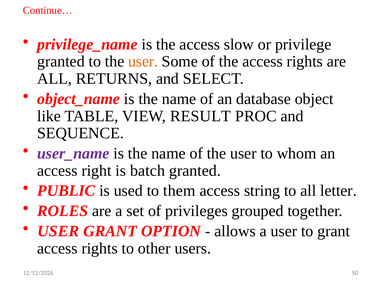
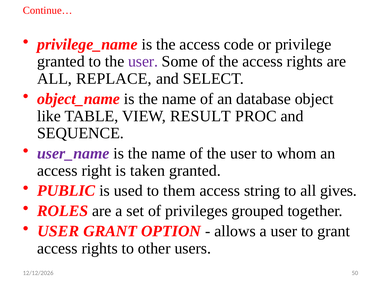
slow: slow -> code
user at (143, 61) colour: orange -> purple
RETURNS: RETURNS -> REPLACE
batch: batch -> taken
letter: letter -> gives
